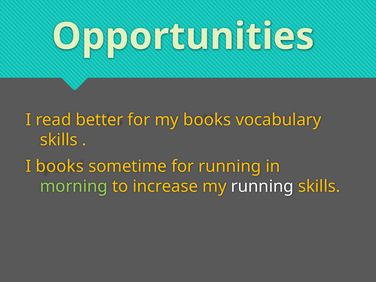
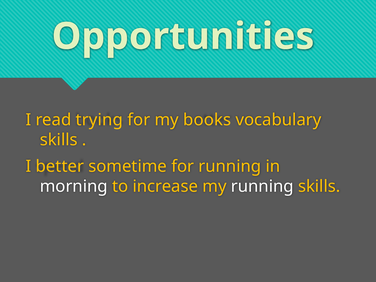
better: better -> trying
I books: books -> better
morning colour: light green -> white
